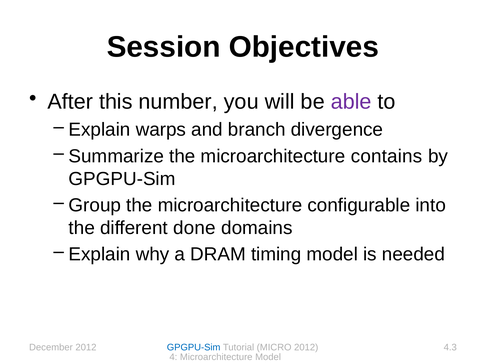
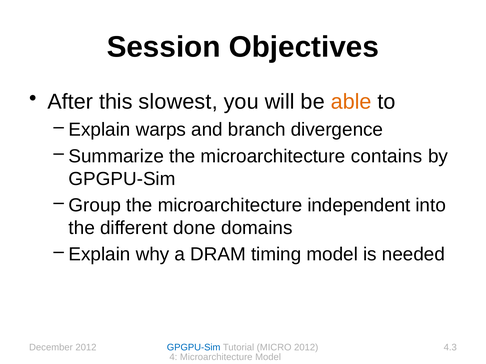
number: number -> slowest
able colour: purple -> orange
configurable: configurable -> independent
